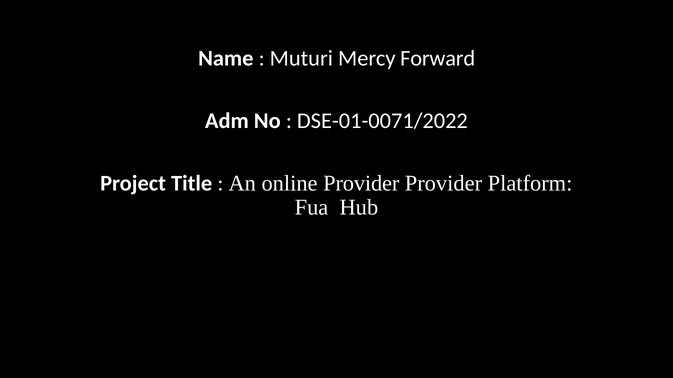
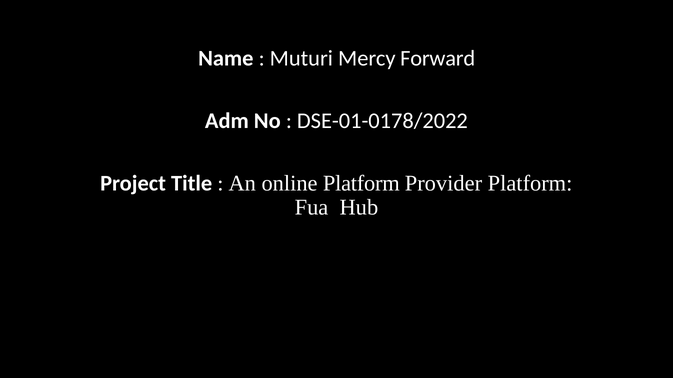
DSE-01-0071/2022: DSE-01-0071/2022 -> DSE-01-0178/2022
online Provider: Provider -> Platform
